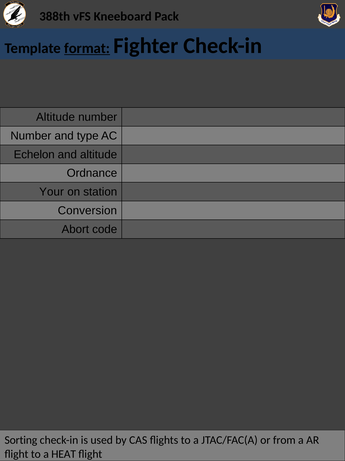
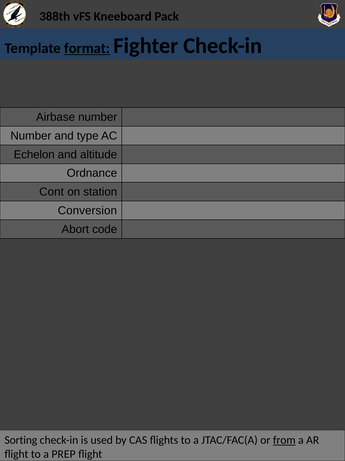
Altitude at (56, 117): Altitude -> Airbase
Your: Your -> Cont
from underline: none -> present
HEAT: HEAT -> PREP
